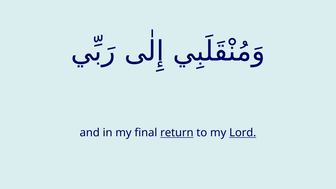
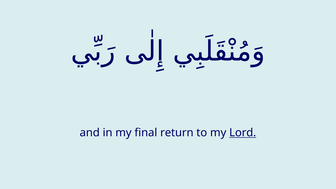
return underline: present -> none
